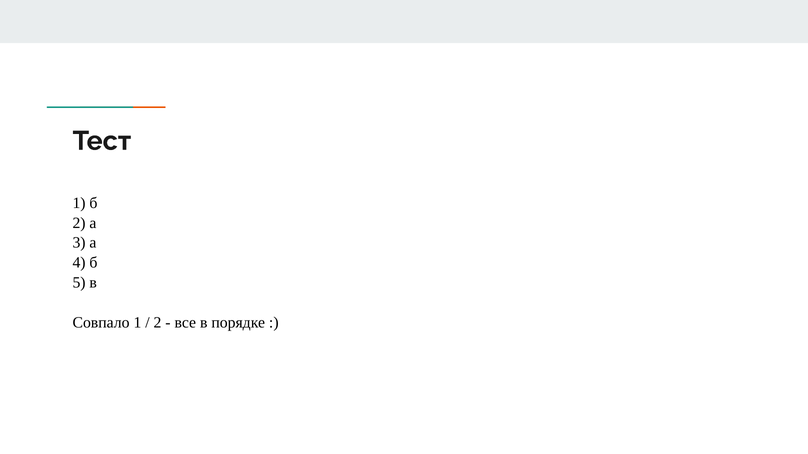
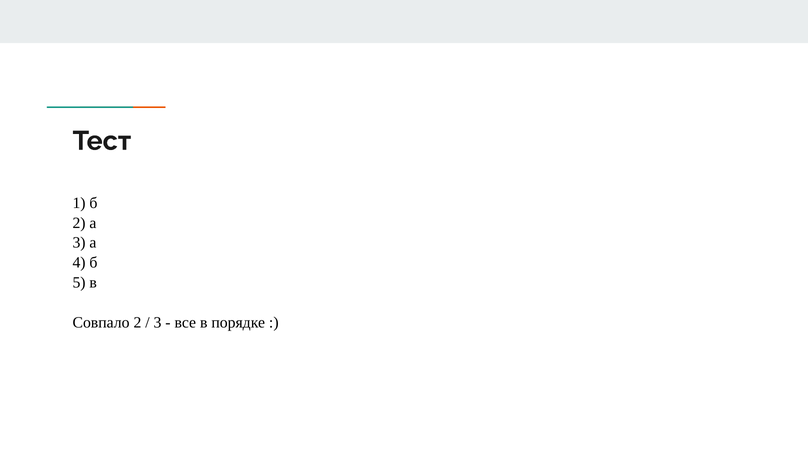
Совпало 1: 1 -> 2
2 at (157, 323): 2 -> 3
